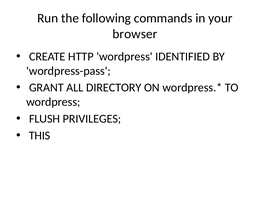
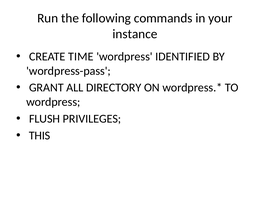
browser: browser -> instance
HTTP: HTTP -> TIME
